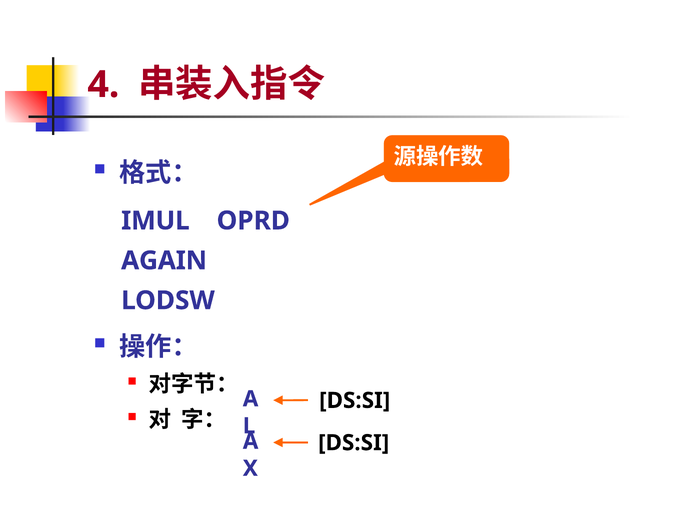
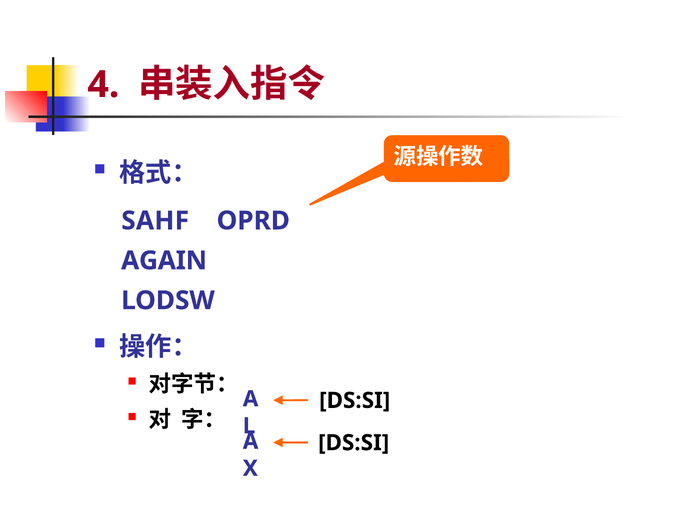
IMUL: IMUL -> SAHF
